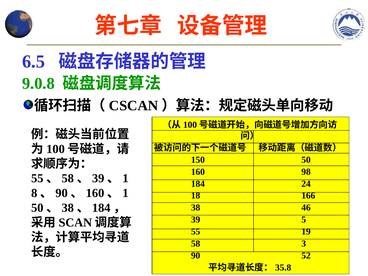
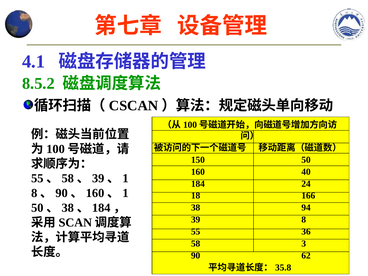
6.5: 6.5 -> 4.1
9.0.8: 9.0.8 -> 8.5.2
98: 98 -> 40
46: 46 -> 94
5: 5 -> 8
19: 19 -> 36
52: 52 -> 62
